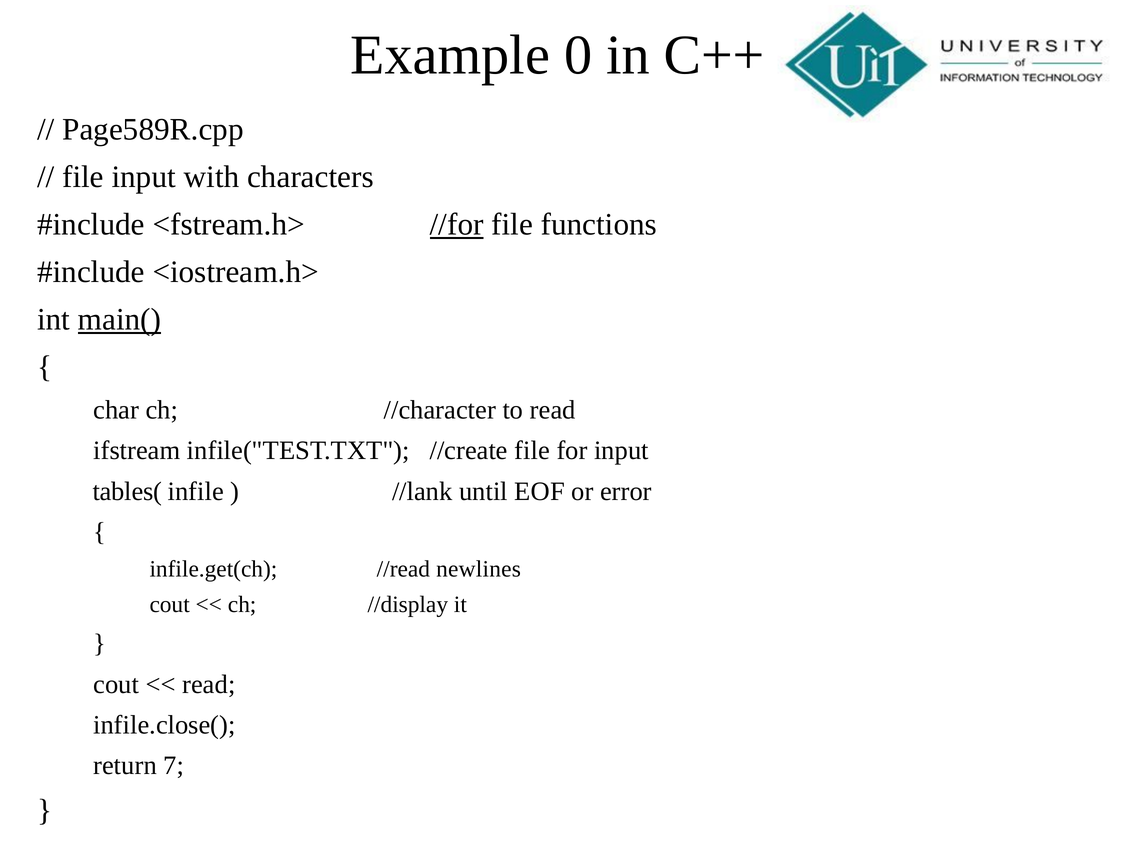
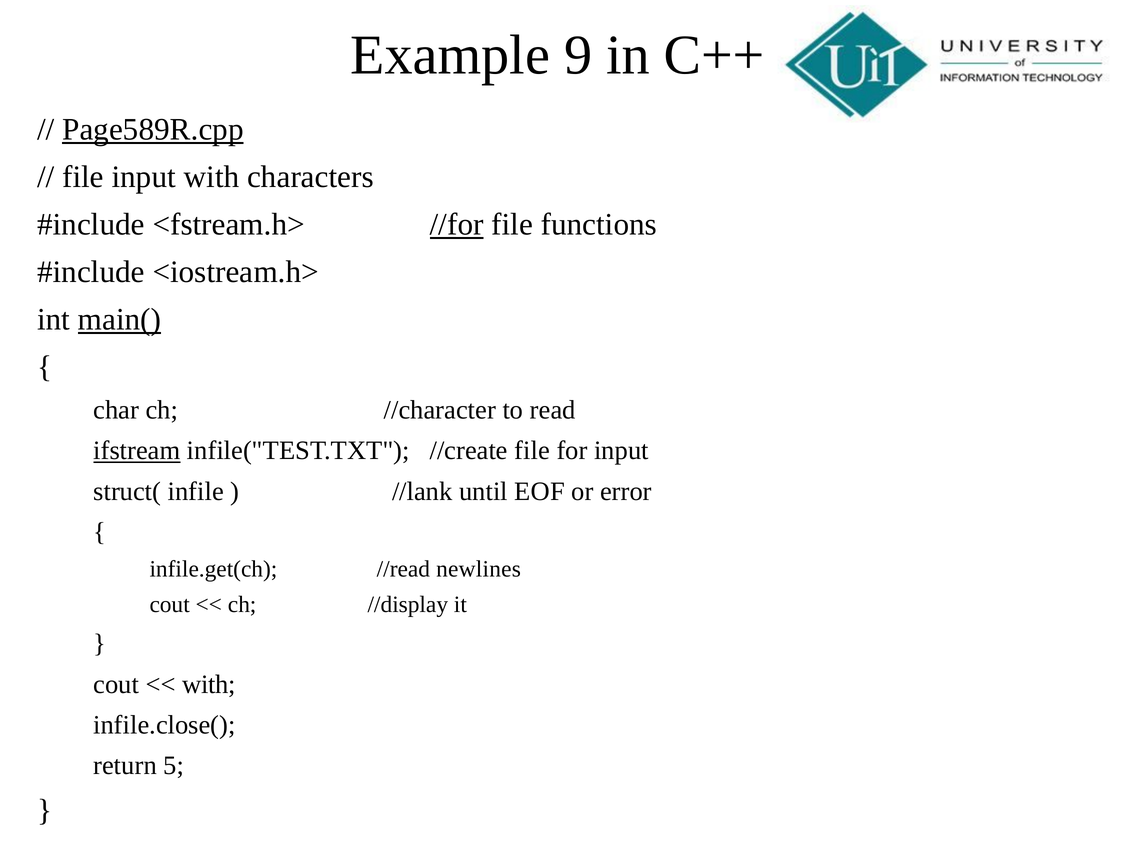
0: 0 -> 9
Page589R.cpp underline: none -> present
ifstream underline: none -> present
tables(: tables( -> struct(
read at (209, 684): read -> with
7: 7 -> 5
